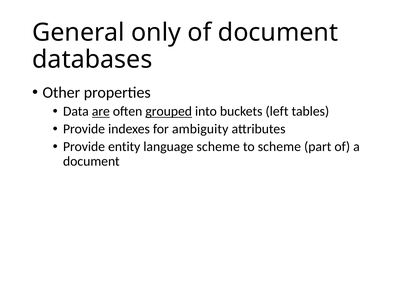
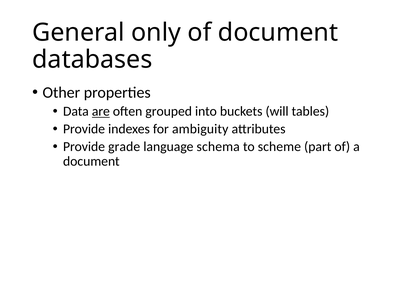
grouped underline: present -> none
left: left -> will
entity: entity -> grade
language scheme: scheme -> schema
